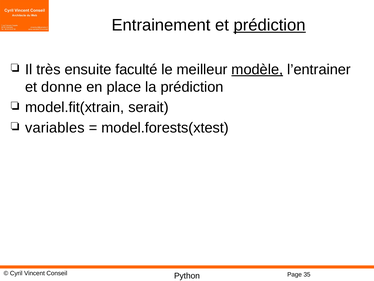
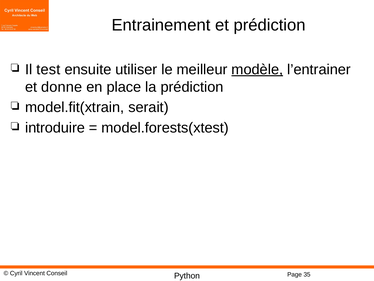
prédiction at (270, 25) underline: present -> none
très: très -> test
faculté: faculté -> utiliser
variables: variables -> introduire
